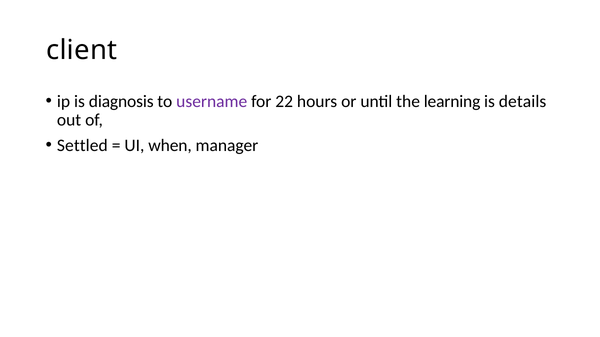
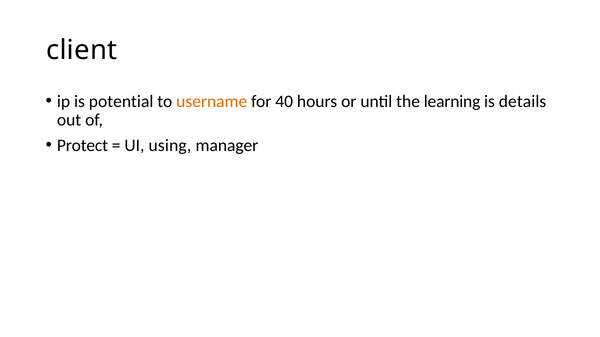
diagnosis: diagnosis -> potential
username colour: purple -> orange
22: 22 -> 40
Settled: Settled -> Protect
when: when -> using
